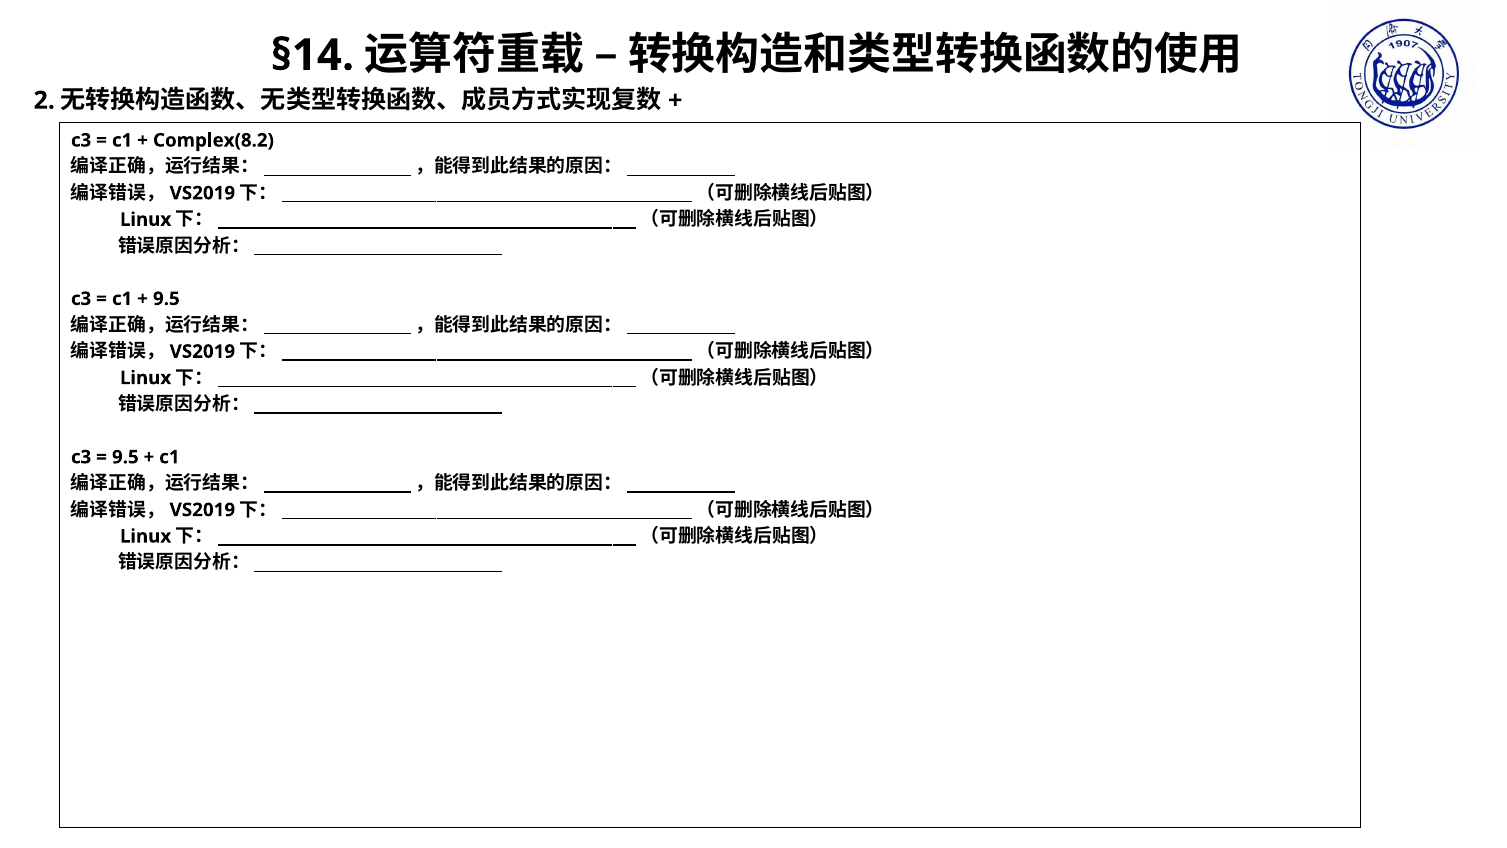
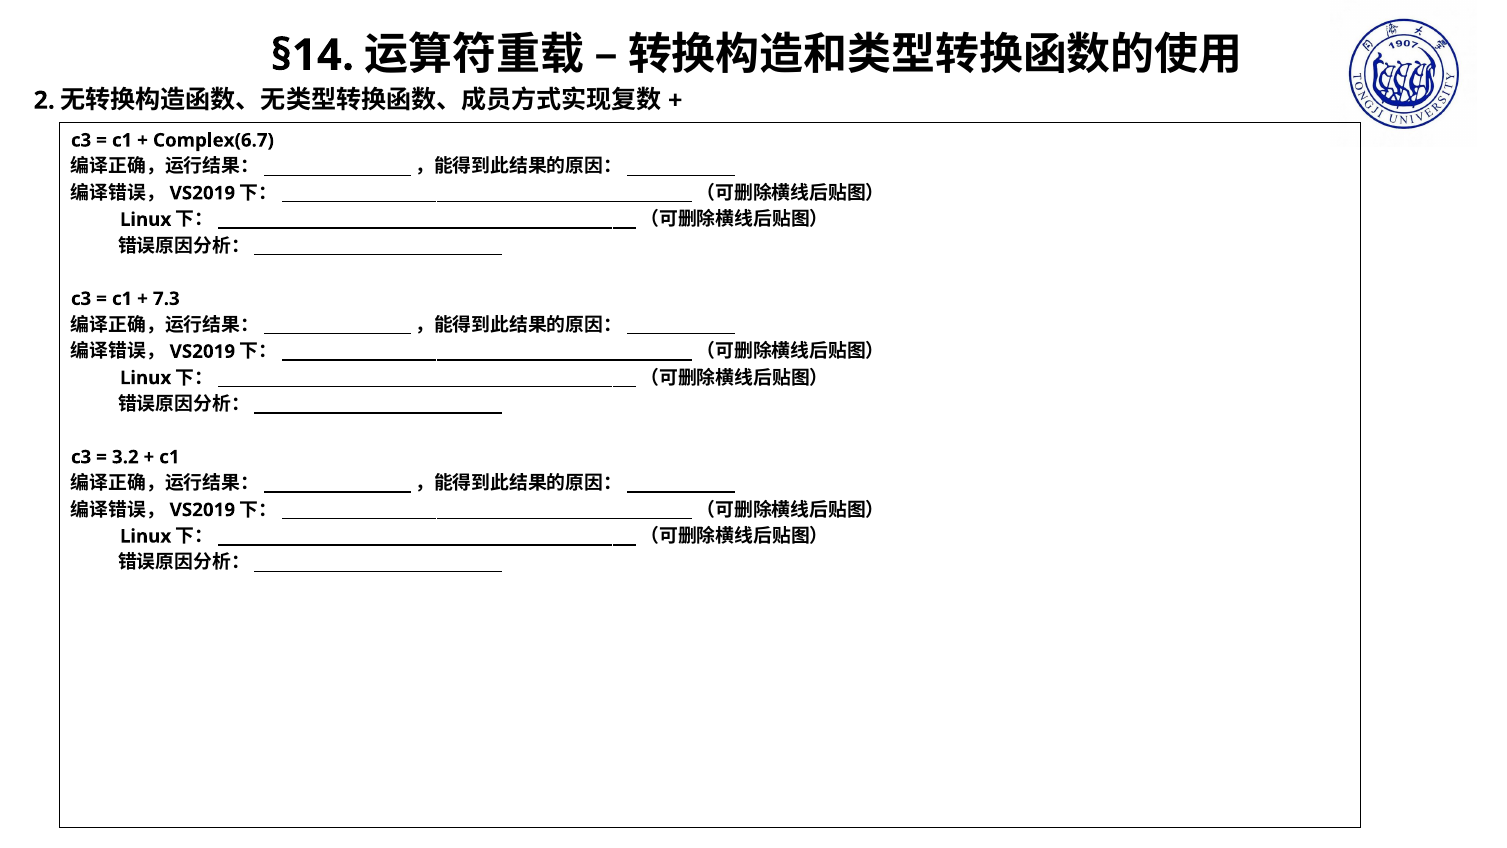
Complex(8.2: Complex(8.2 -> Complex(6.7
9.5 at (166, 299): 9.5 -> 7.3
9.5 at (125, 457): 9.5 -> 3.2
